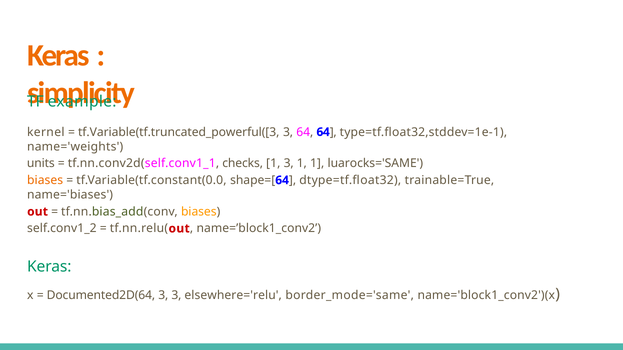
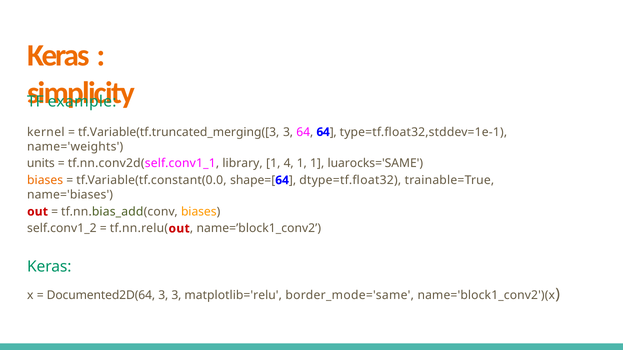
tf.Variable(tf.truncated_powerful([3: tf.Variable(tf.truncated_powerful([3 -> tf.Variable(tf.truncated_merging([3
checks: checks -> library
1 3: 3 -> 4
elsewhere='relu: elsewhere='relu -> matplotlib='relu
